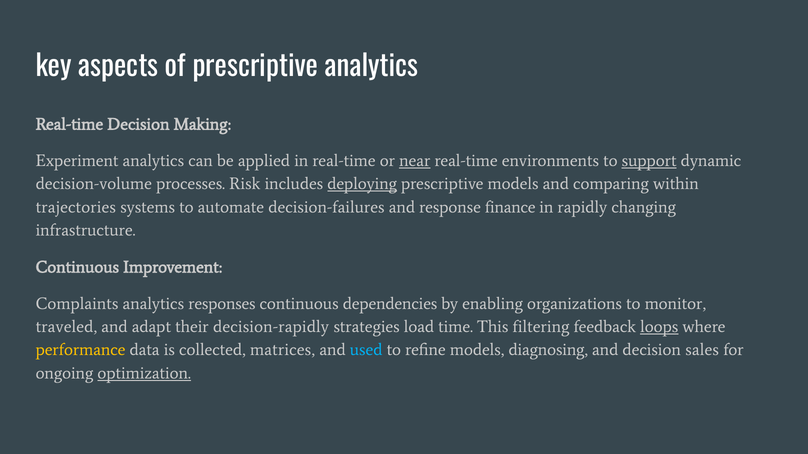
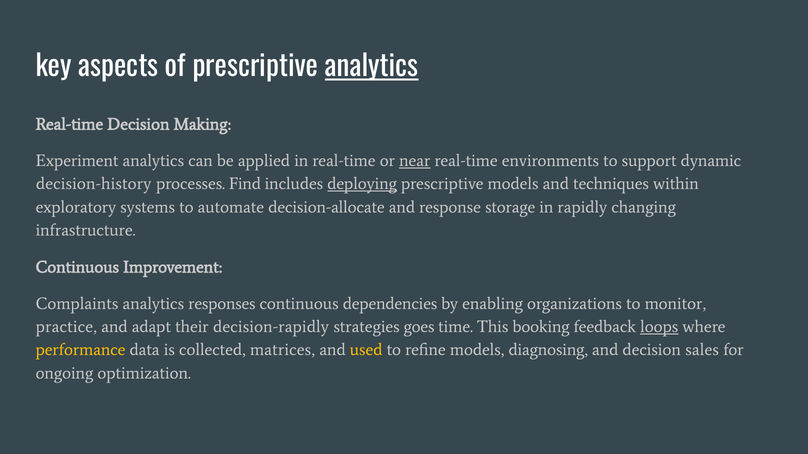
analytics at (372, 67) underline: none -> present
support underline: present -> none
decision-volume: decision-volume -> decision-history
Risk: Risk -> Find
comparing: comparing -> techniques
trajectories: trajectories -> exploratory
decision-failures: decision-failures -> decision-allocate
finance: finance -> storage
traveled: traveled -> practice
load: load -> goes
filtering: filtering -> booking
used colour: light blue -> yellow
optimization underline: present -> none
